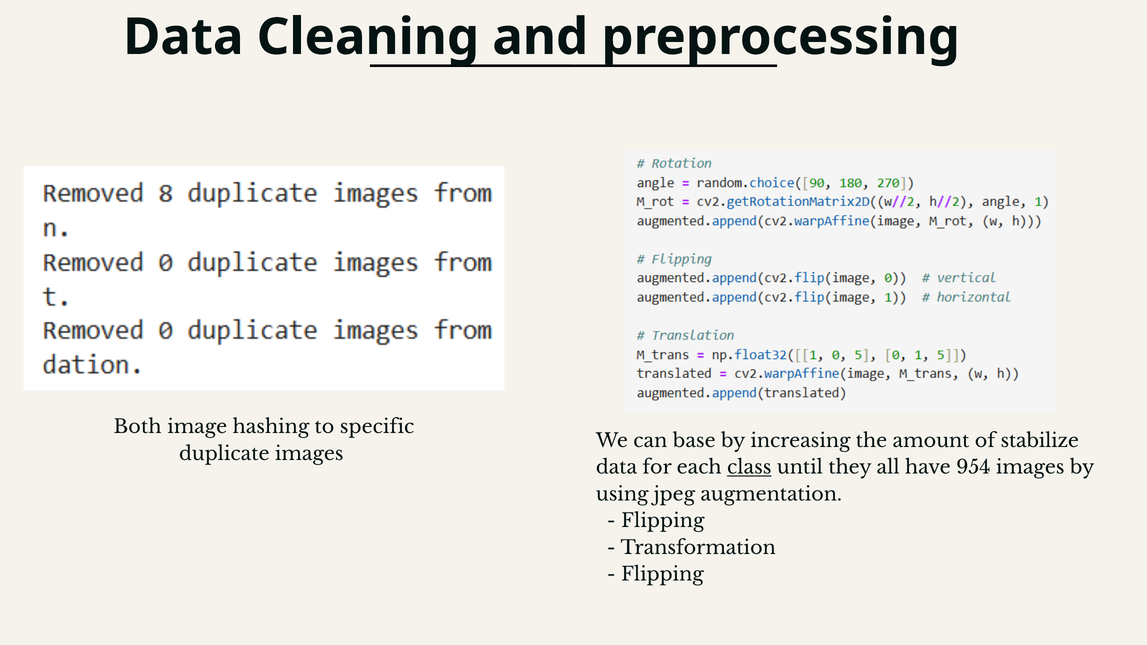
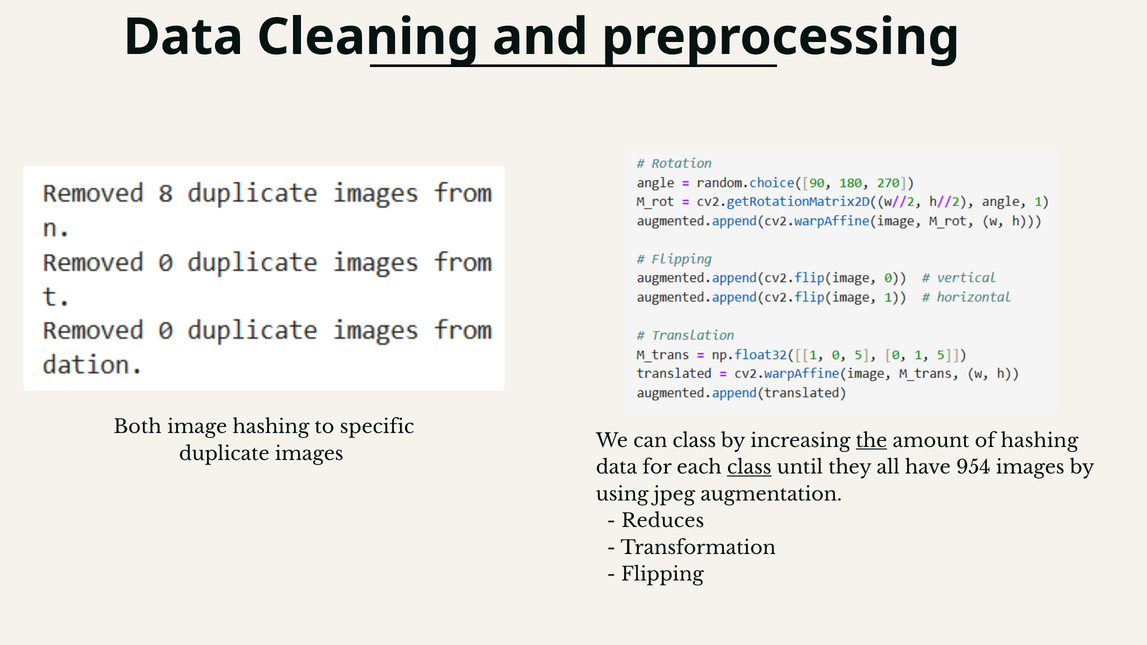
can base: base -> class
the underline: none -> present
of stabilize: stabilize -> hashing
Flipping at (663, 521): Flipping -> Reduces
